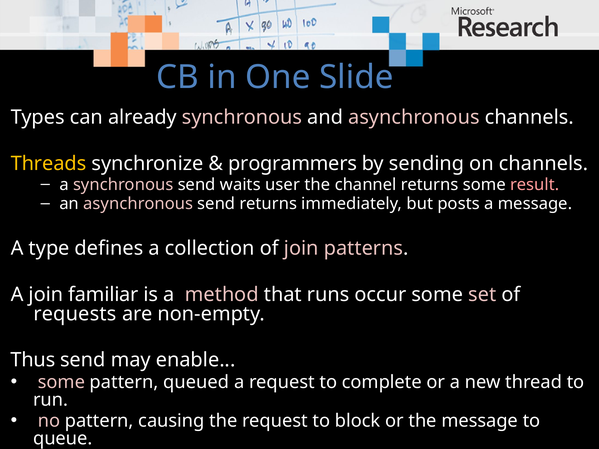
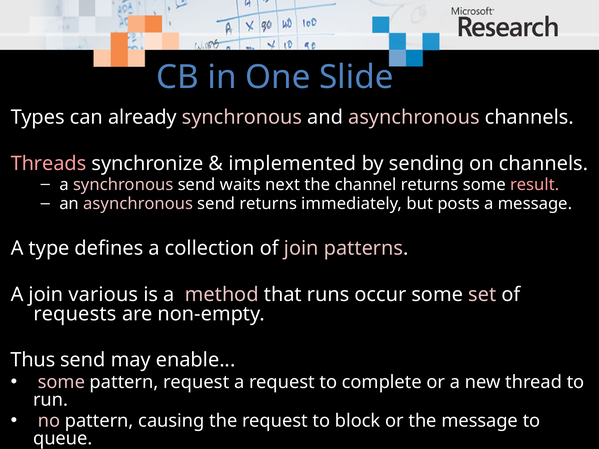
Threads colour: yellow -> pink
programmers: programmers -> implemented
user: user -> next
familiar: familiar -> various
pattern queued: queued -> request
